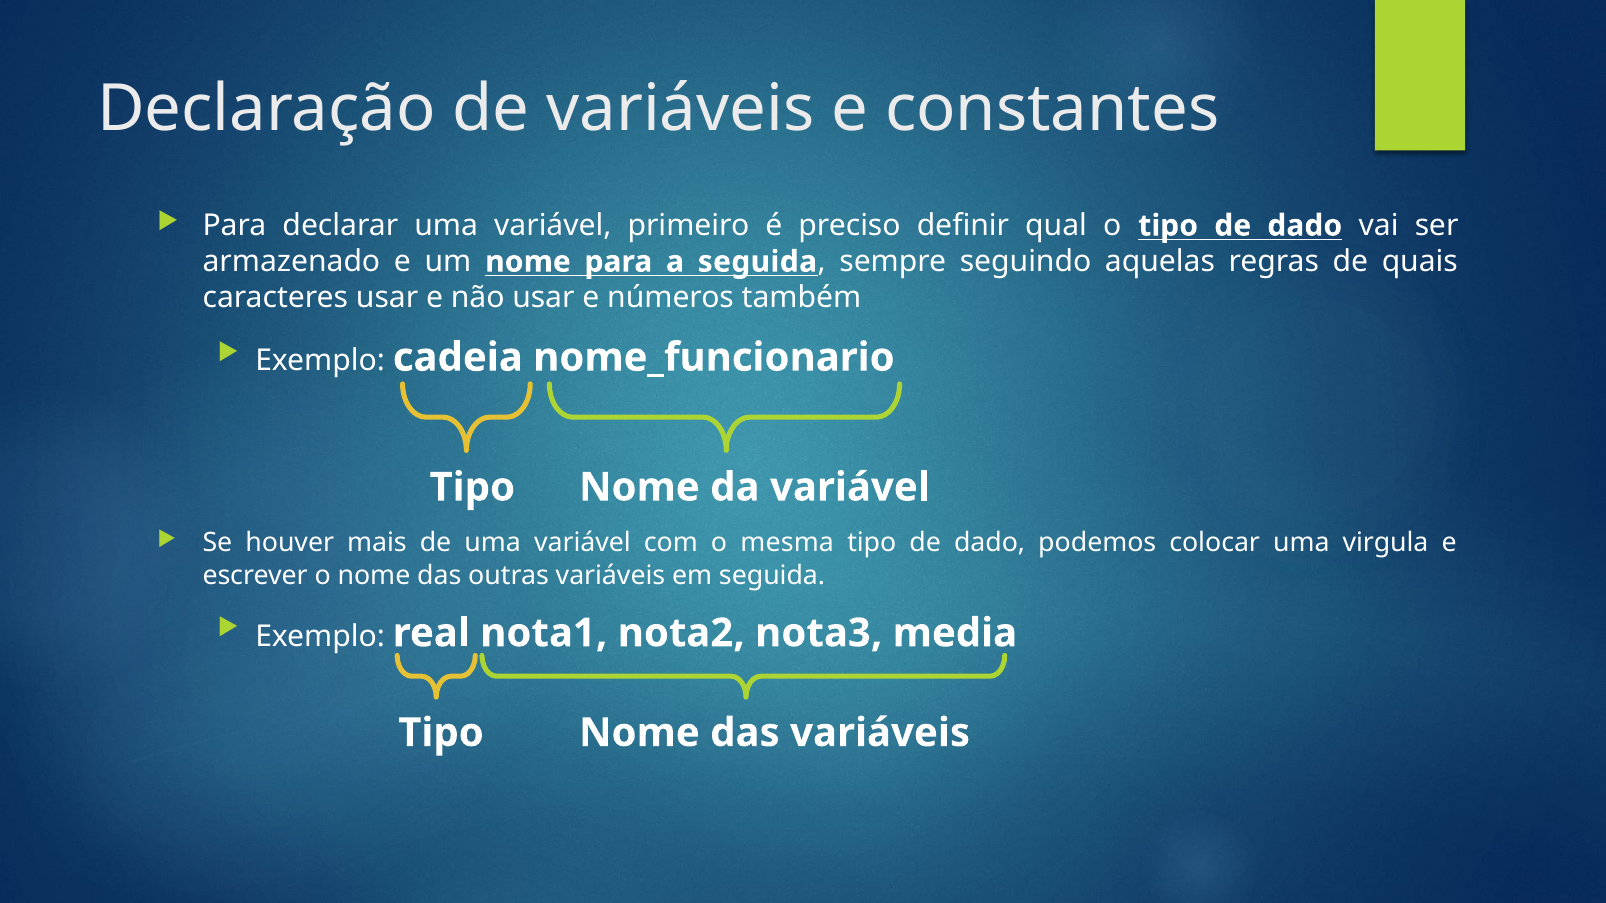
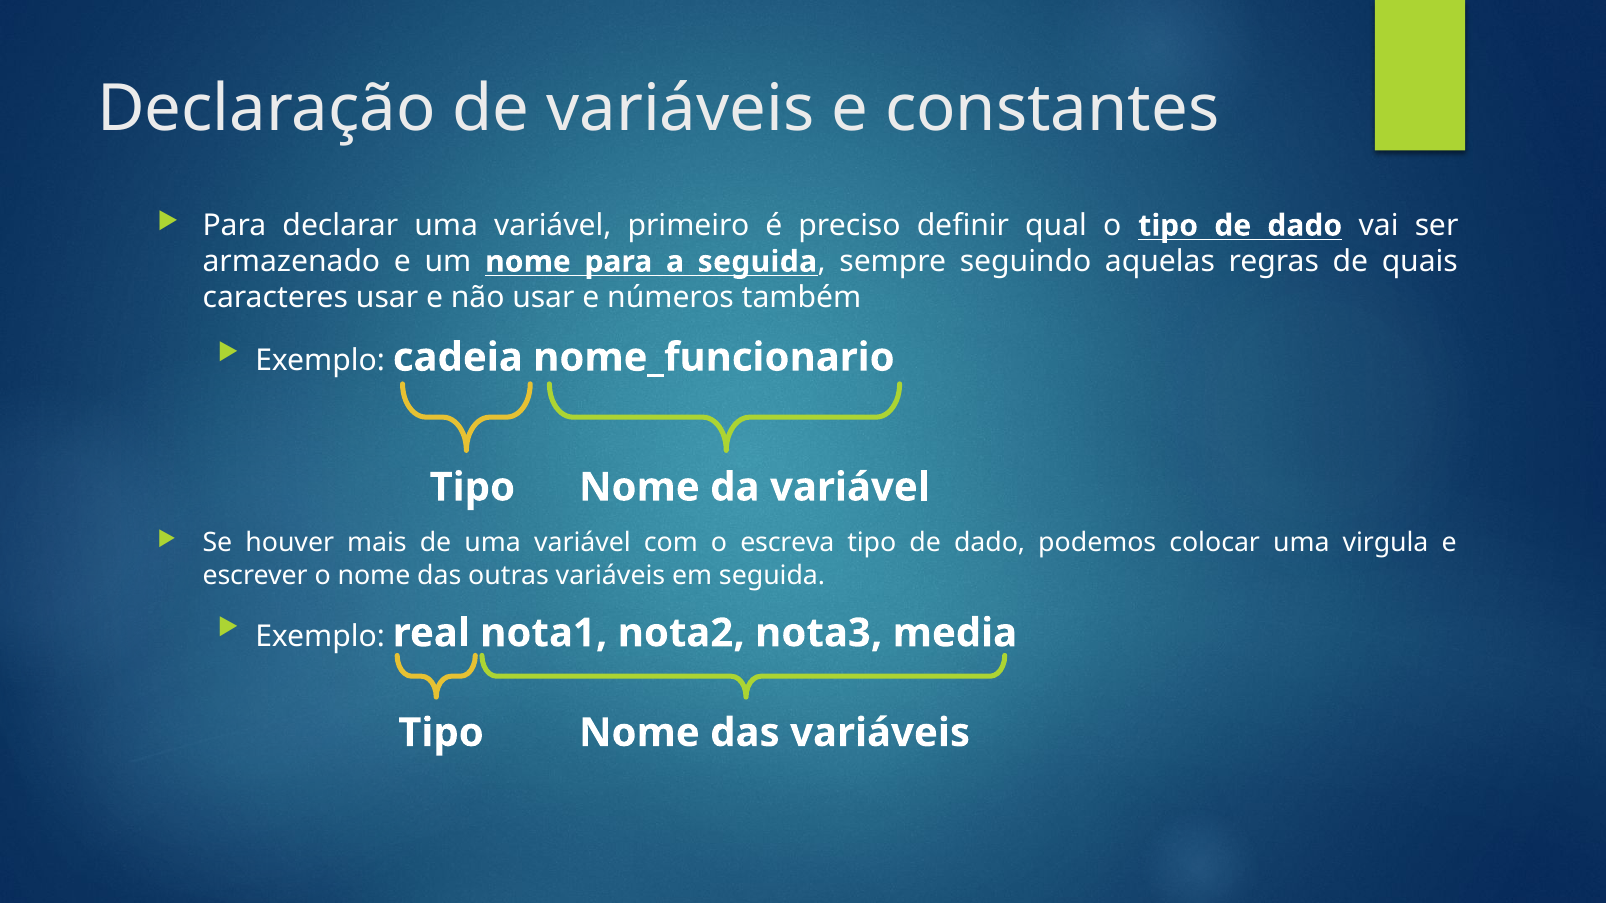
mesma: mesma -> escreva
